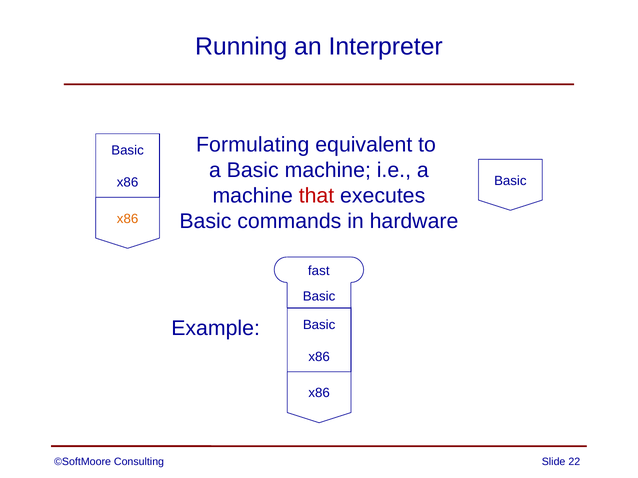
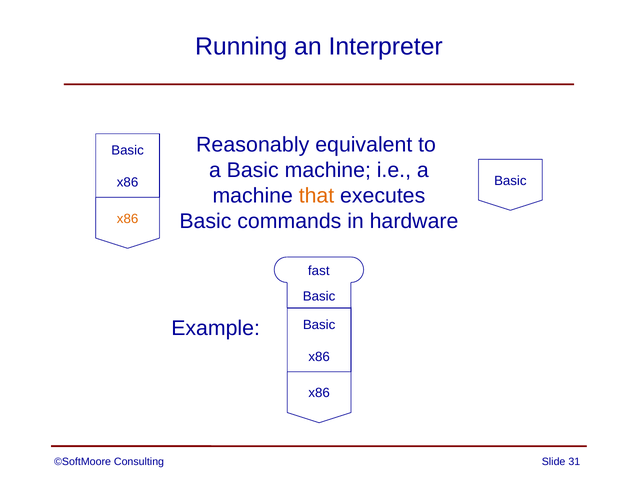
Formulating: Formulating -> Reasonably
that colour: red -> orange
22: 22 -> 31
